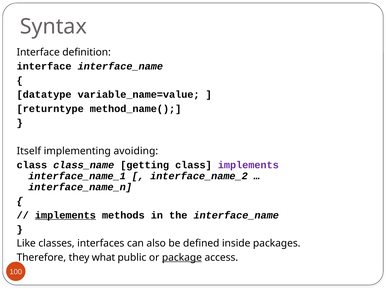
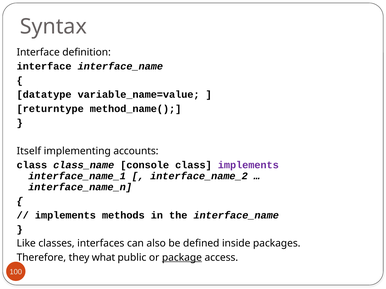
avoiding: avoiding -> accounts
getting: getting -> console
implements at (65, 216) underline: present -> none
